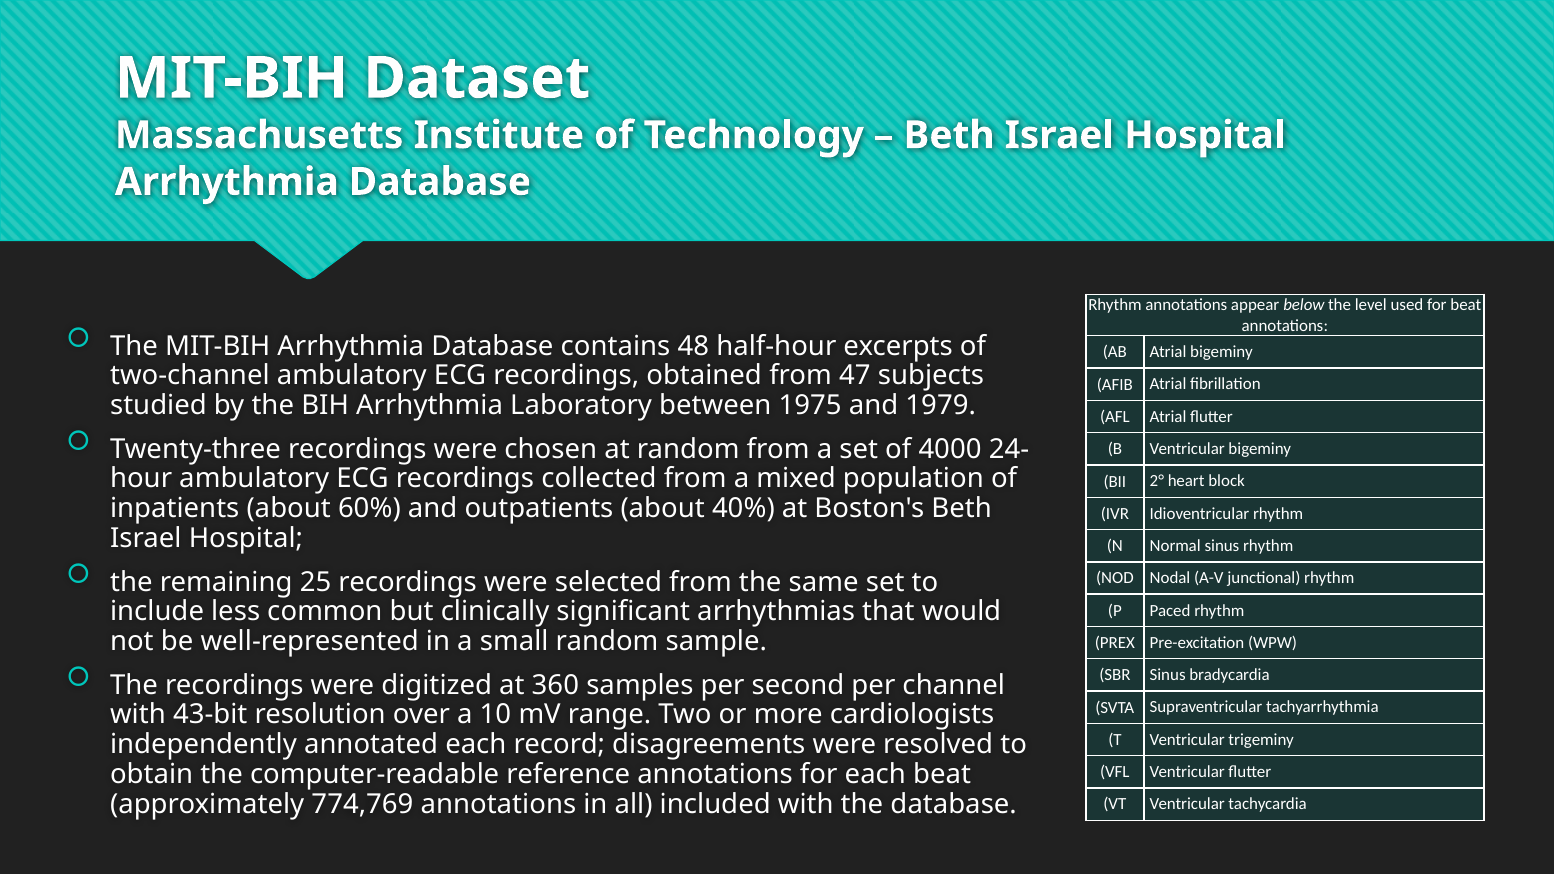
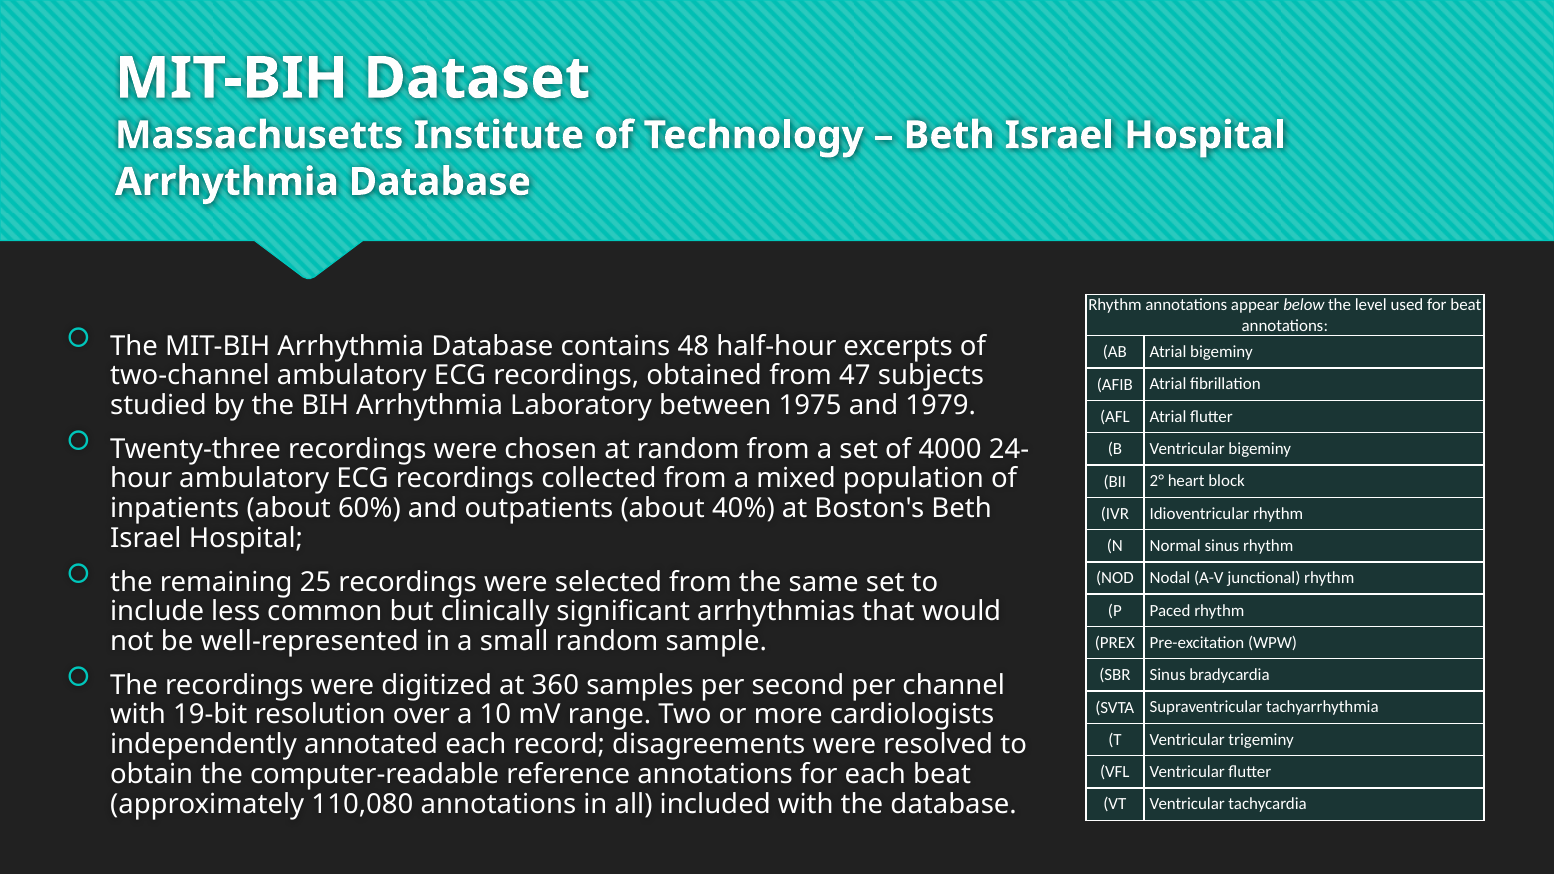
43-bit: 43-bit -> 19-bit
774,769: 774,769 -> 110,080
